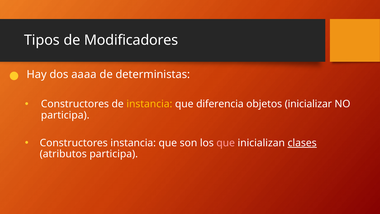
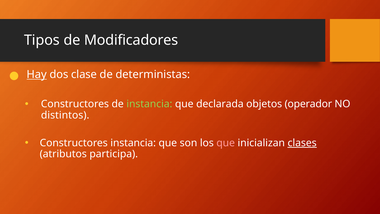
Hay underline: none -> present
aaaa: aaaa -> clase
instancia at (149, 104) colour: yellow -> light green
diferencia: diferencia -> declarada
inicializar: inicializar -> operador
participa at (65, 115): participa -> distintos
